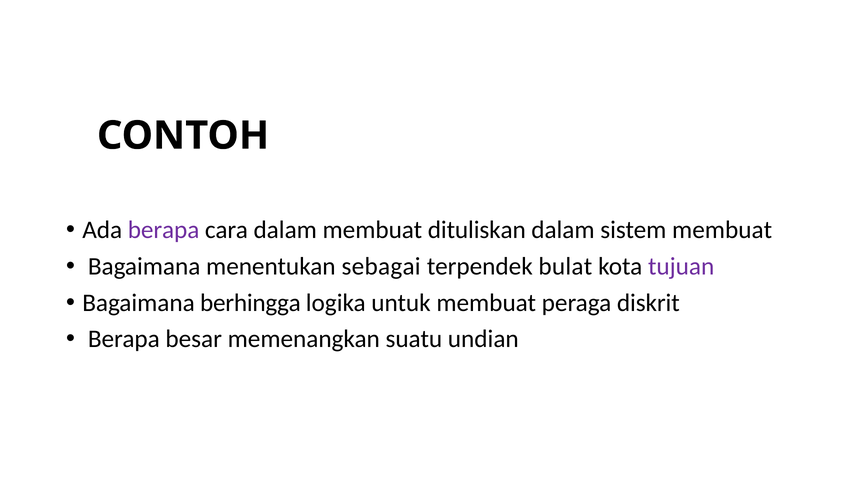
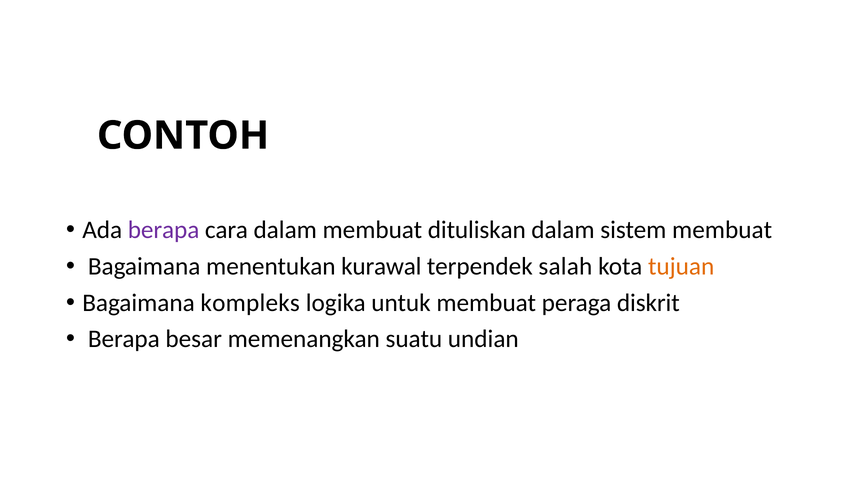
sebagai: sebagai -> kurawal
bulat: bulat -> salah
tujuan colour: purple -> orange
berhingga: berhingga -> kompleks
